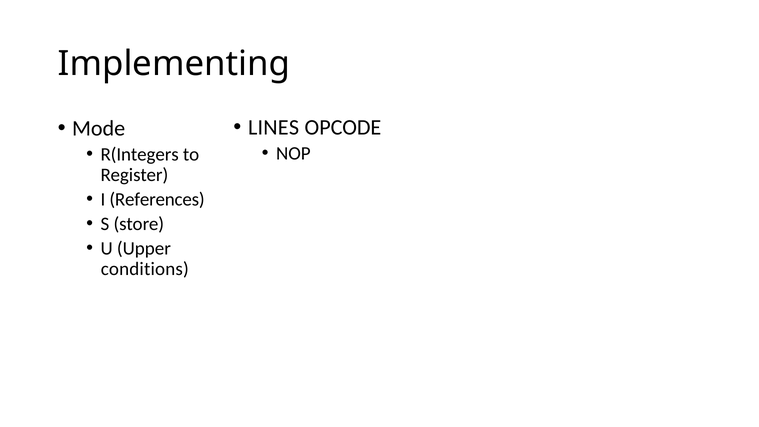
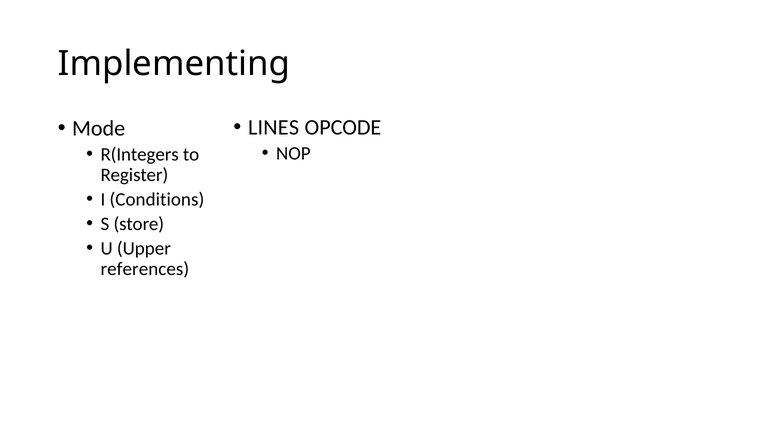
References: References -> Conditions
conditions: conditions -> references
